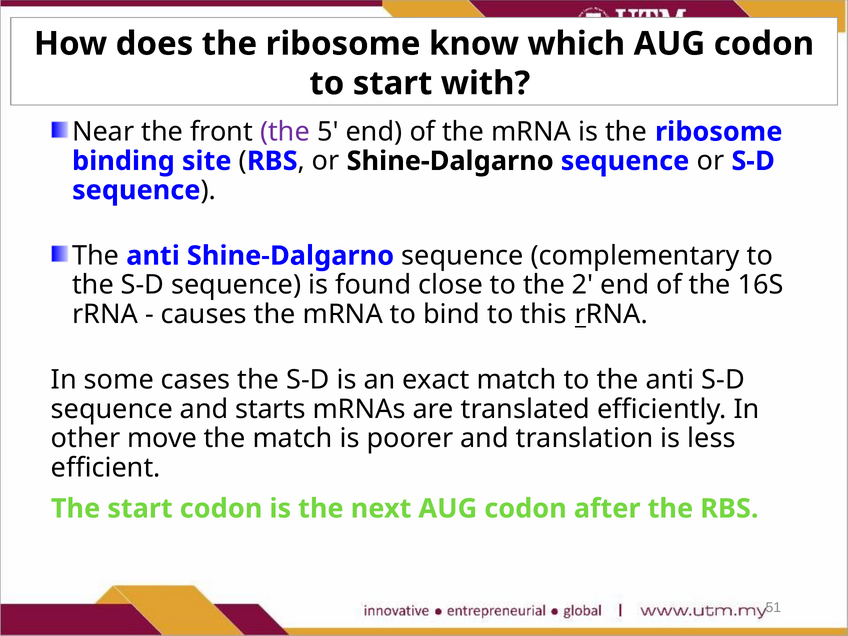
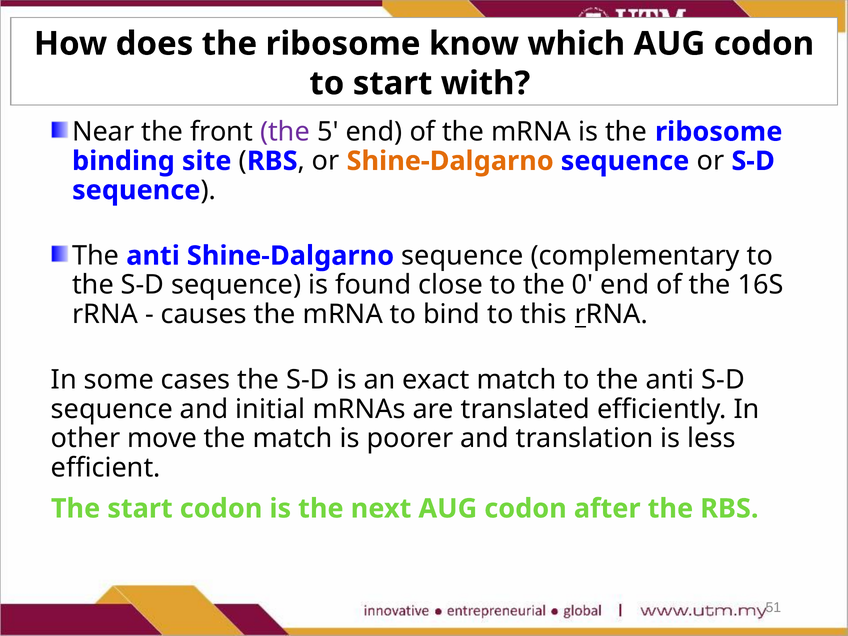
Shine-Dalgarno at (450, 161) colour: black -> orange
2: 2 -> 0
starts: starts -> initial
